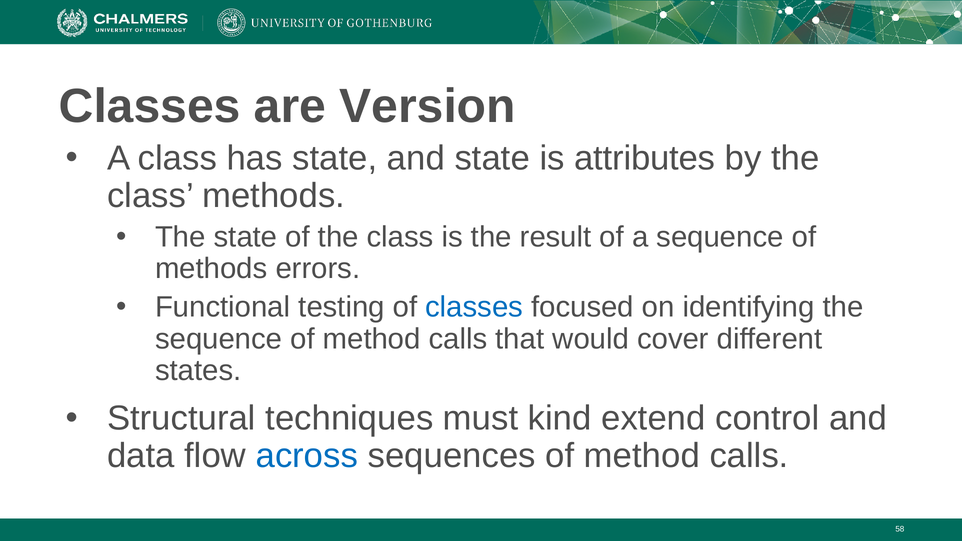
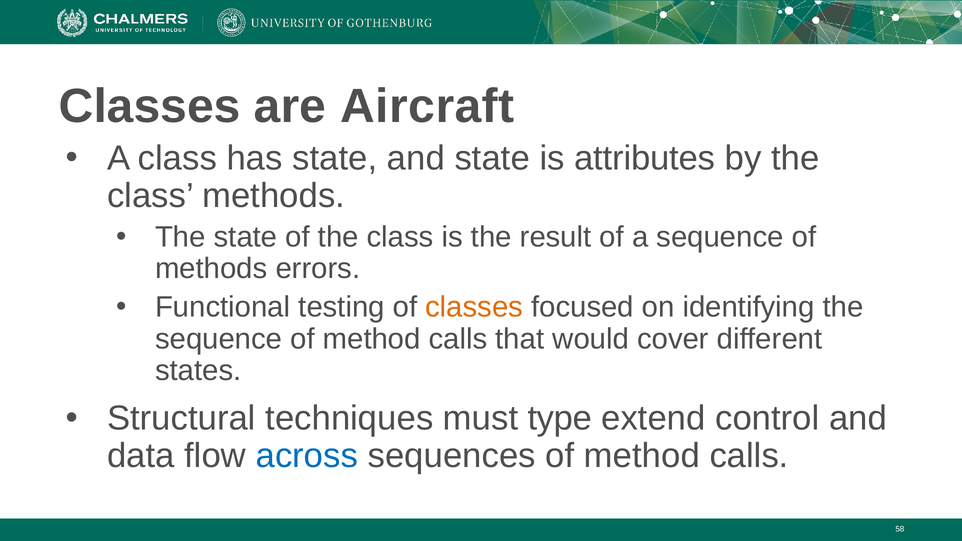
Version: Version -> Aircraft
classes at (474, 307) colour: blue -> orange
kind: kind -> type
